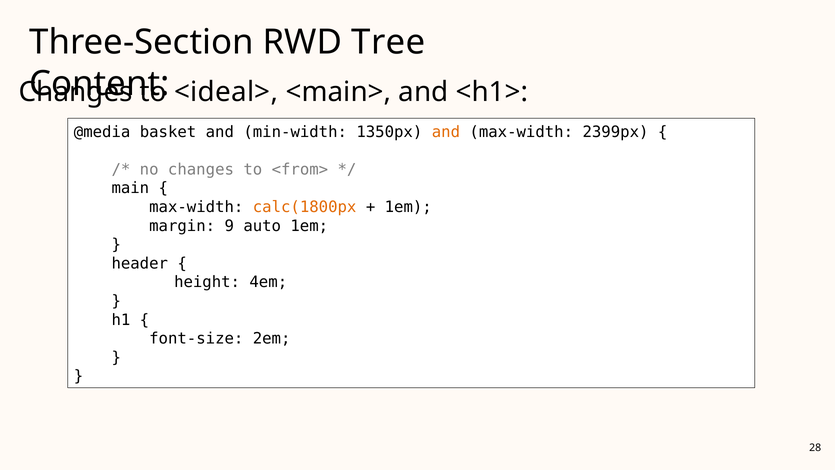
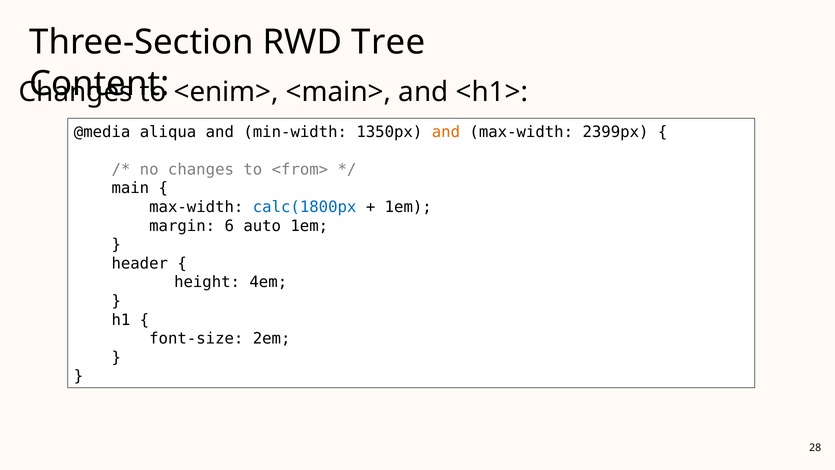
<ideal>: <ideal> -> <enim>
basket: basket -> aliqua
calc(1800px colour: orange -> blue
9: 9 -> 6
